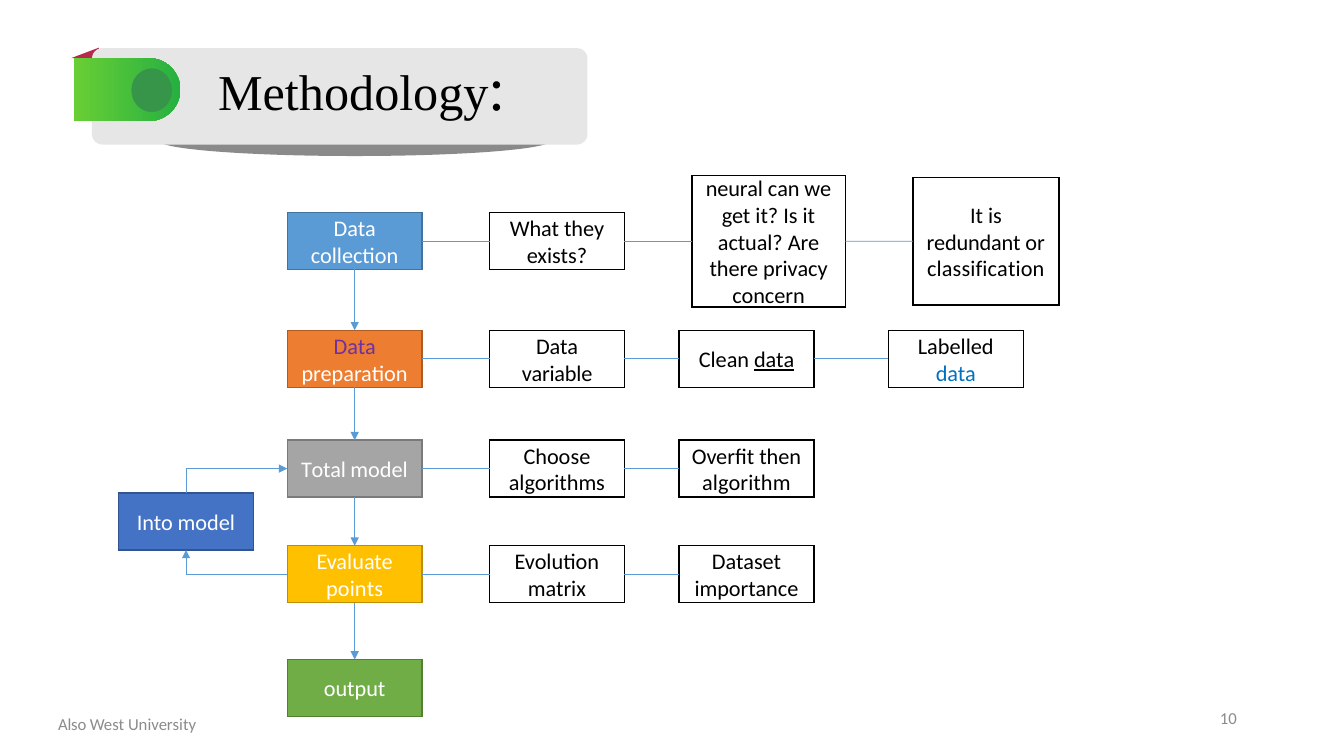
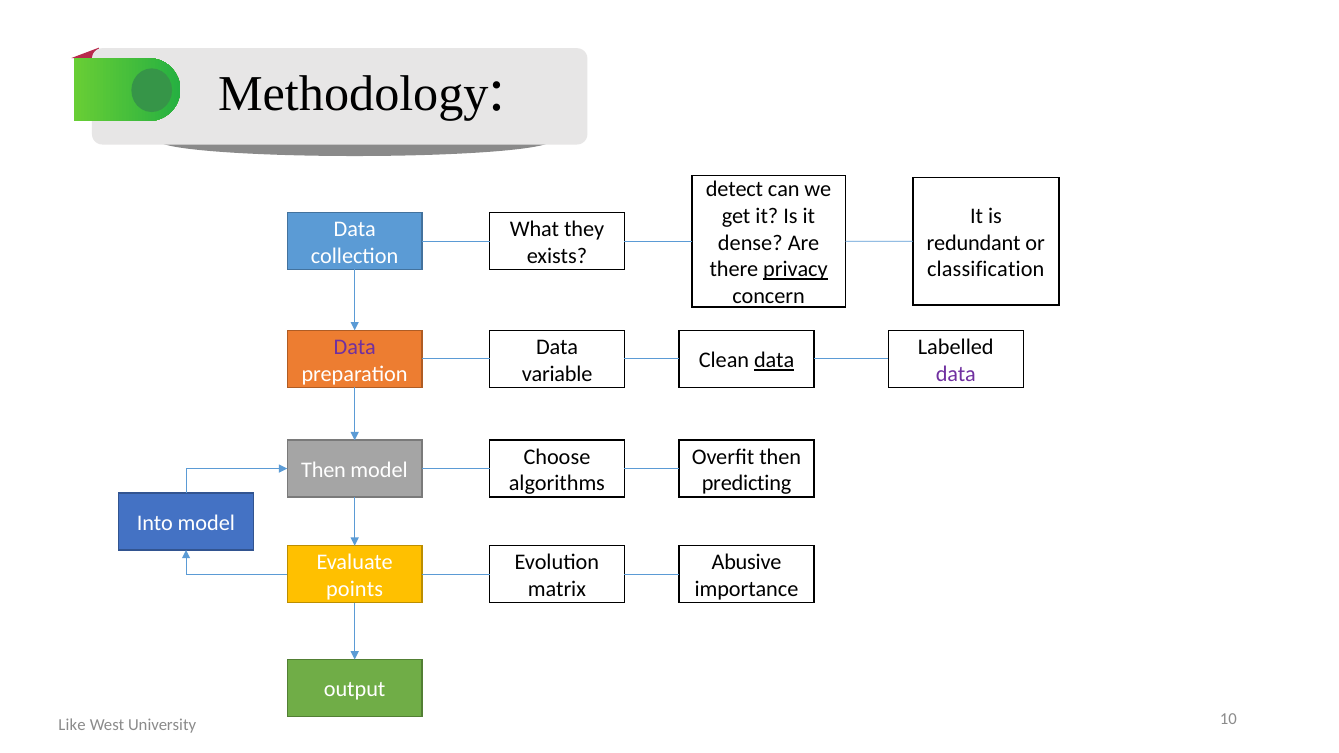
neural: neural -> detect
actual: actual -> dense
privacy underline: none -> present
data at (956, 374) colour: blue -> purple
Total at (324, 470): Total -> Then
algorithm: algorithm -> predicting
Dataset: Dataset -> Abusive
Also: Also -> Like
